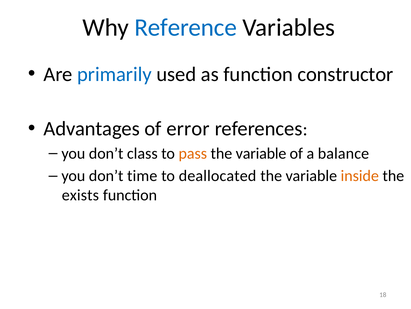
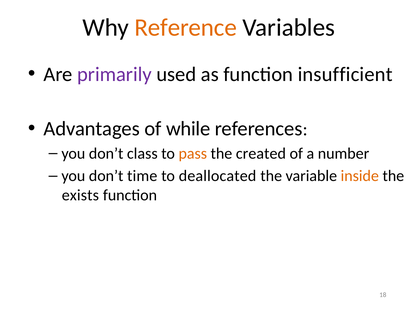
Reference colour: blue -> orange
primarily colour: blue -> purple
constructor: constructor -> insufficient
error: error -> while
variable at (261, 153): variable -> created
balance: balance -> number
